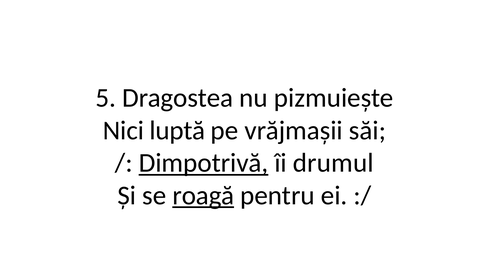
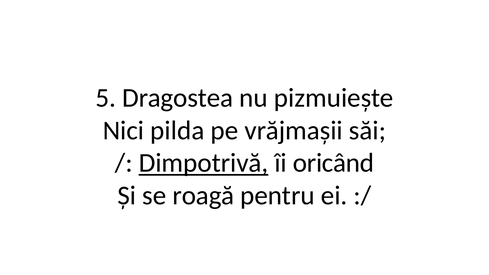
luptă: luptă -> pilda
drumul: drumul -> oricând
roagă underline: present -> none
